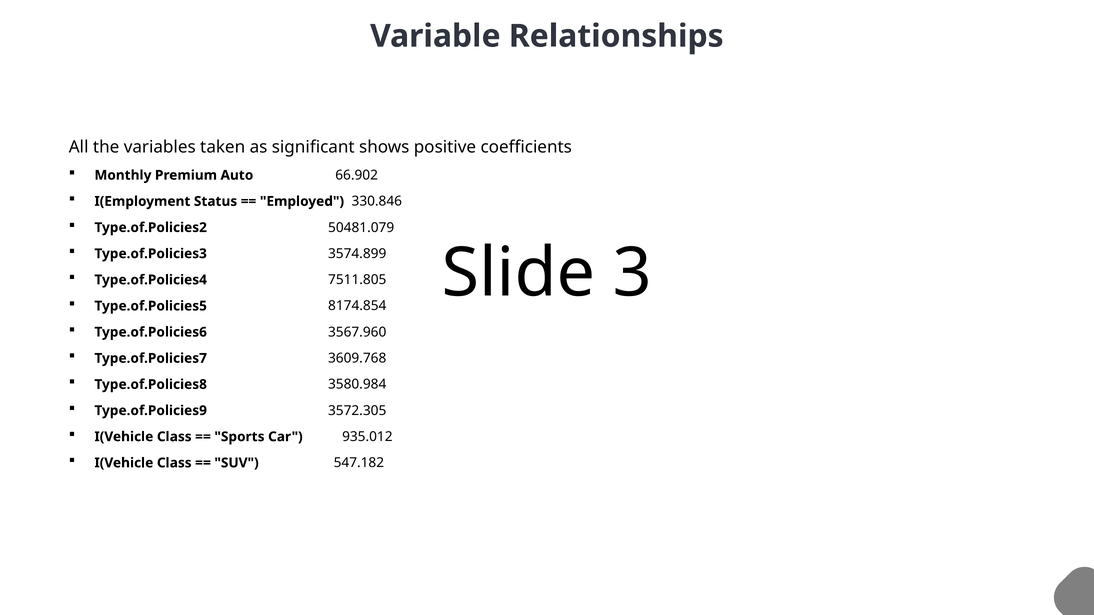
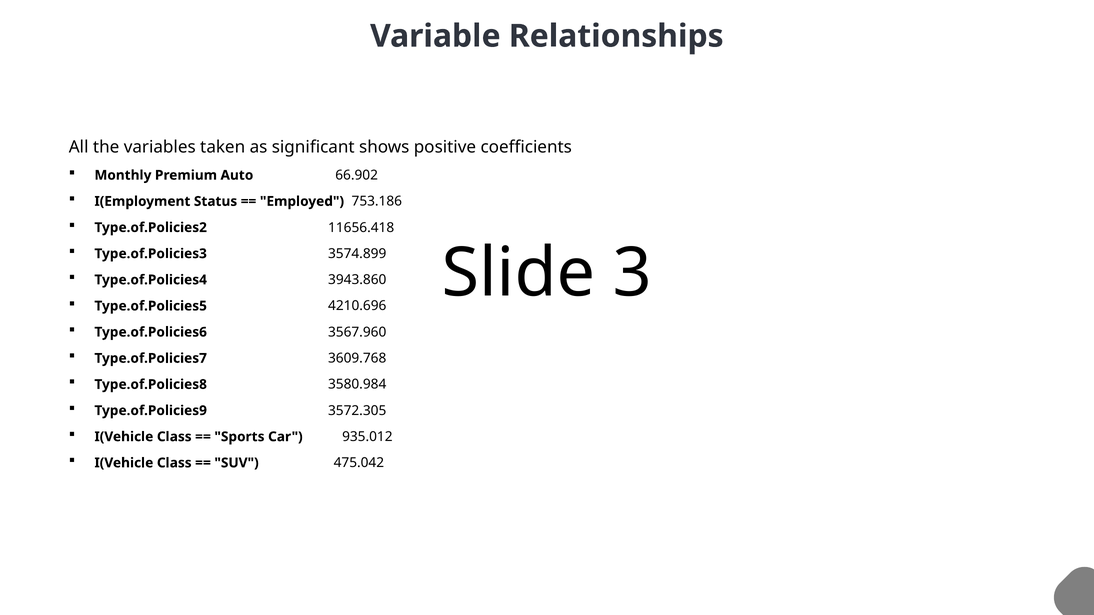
330.846: 330.846 -> 753.186
50481.079: 50481.079 -> 11656.418
7511.805: 7511.805 -> 3943.860
8174.854: 8174.854 -> 4210.696
547.182: 547.182 -> 475.042
